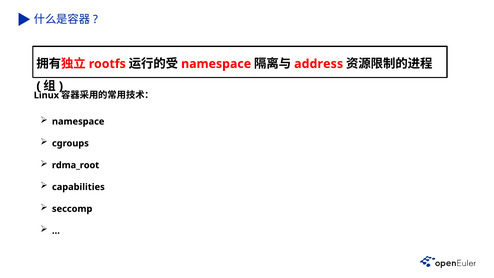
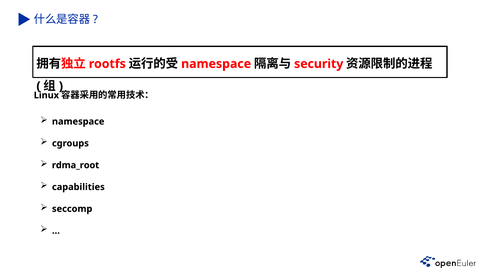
address: address -> security
